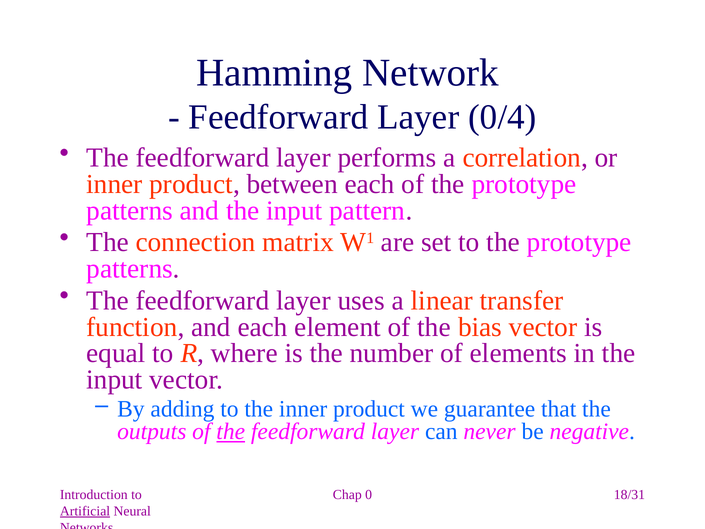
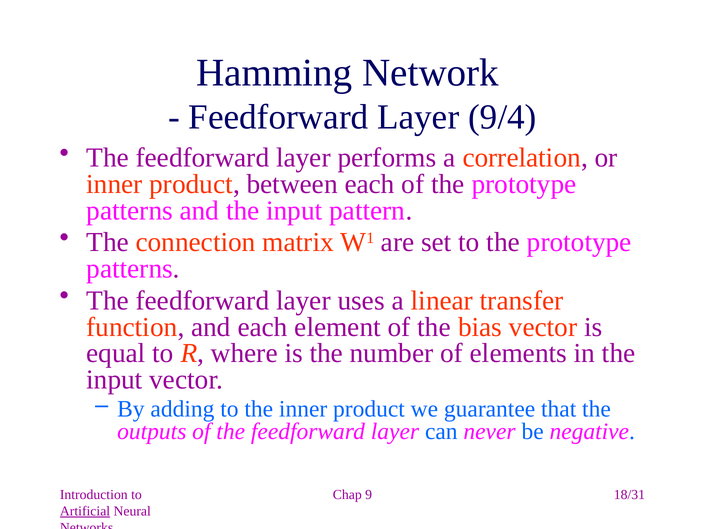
0/4: 0/4 -> 9/4
the at (231, 431) underline: present -> none
0: 0 -> 9
